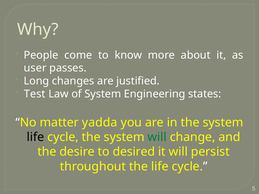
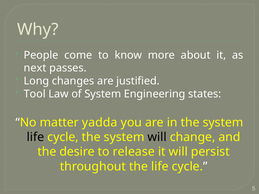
user: user -> next
Test: Test -> Tool
will at (157, 137) colour: green -> black
desired: desired -> release
